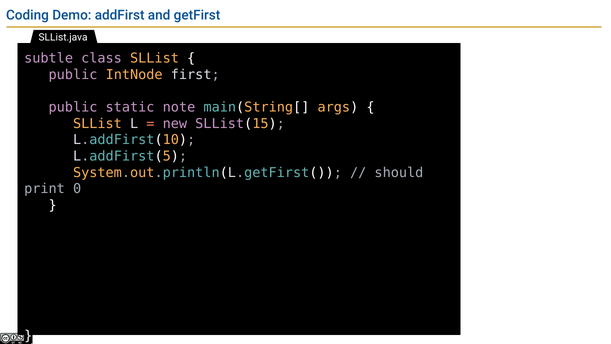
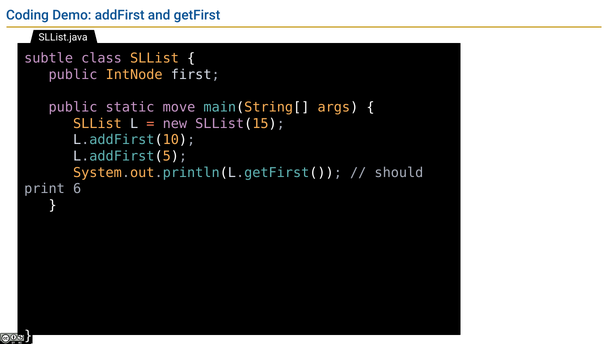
note: note -> move
0: 0 -> 6
